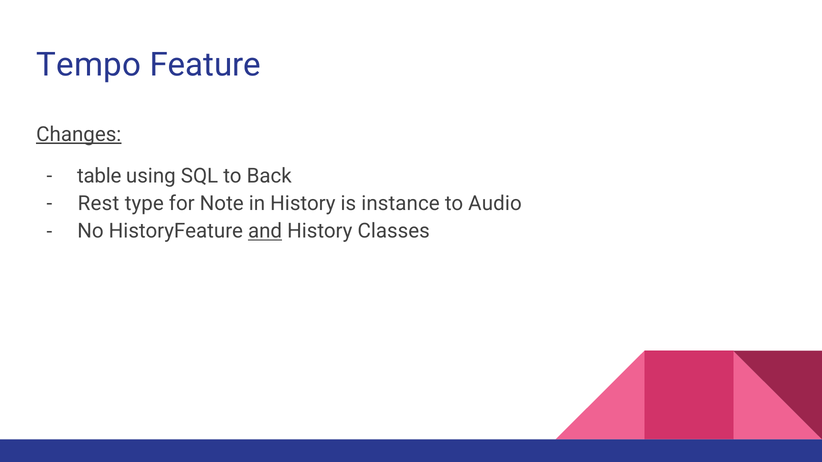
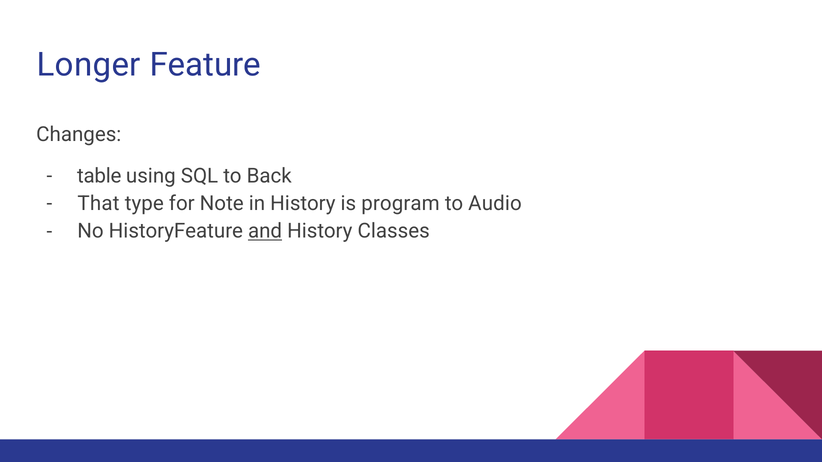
Tempo: Tempo -> Longer
Changes underline: present -> none
Rest: Rest -> That
instance: instance -> program
